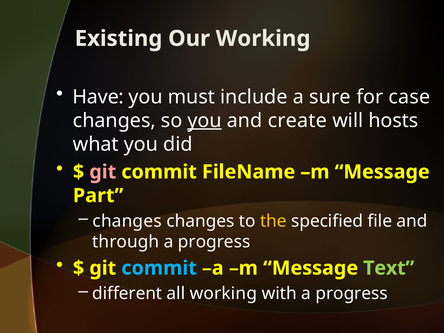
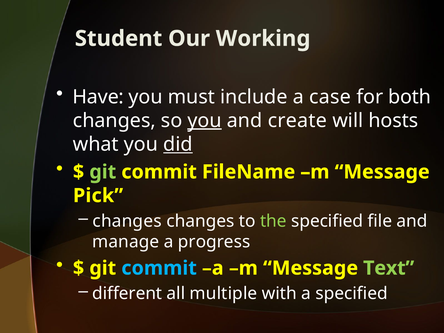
Existing: Existing -> Student
sure: sure -> case
case: case -> both
did underline: none -> present
git at (103, 172) colour: pink -> light green
Part: Part -> Pick
the colour: yellow -> light green
through: through -> manage
all working: working -> multiple
with a progress: progress -> specified
